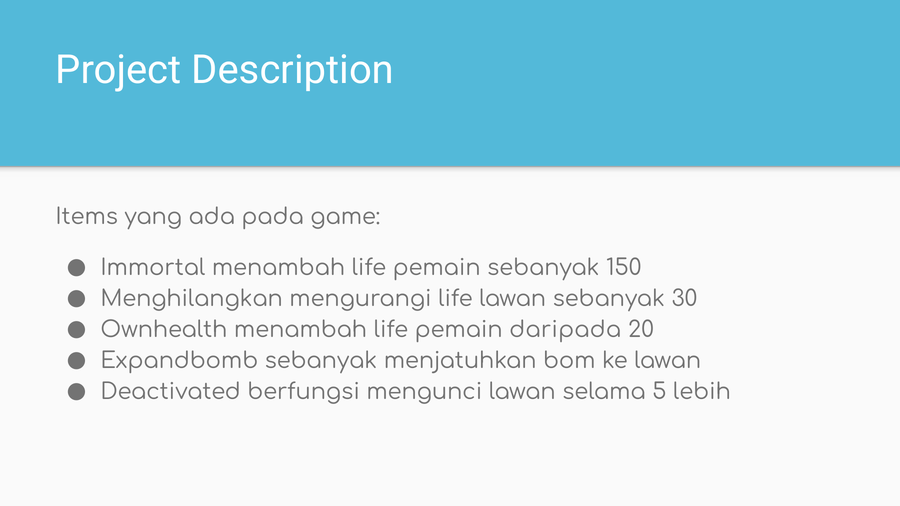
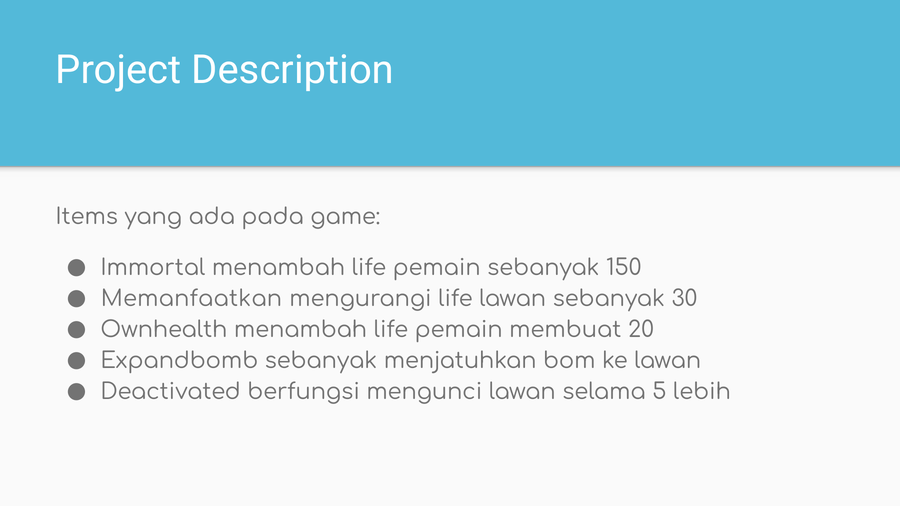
Menghilangkan: Menghilangkan -> Memanfaatkan
daripada: daripada -> membuat
